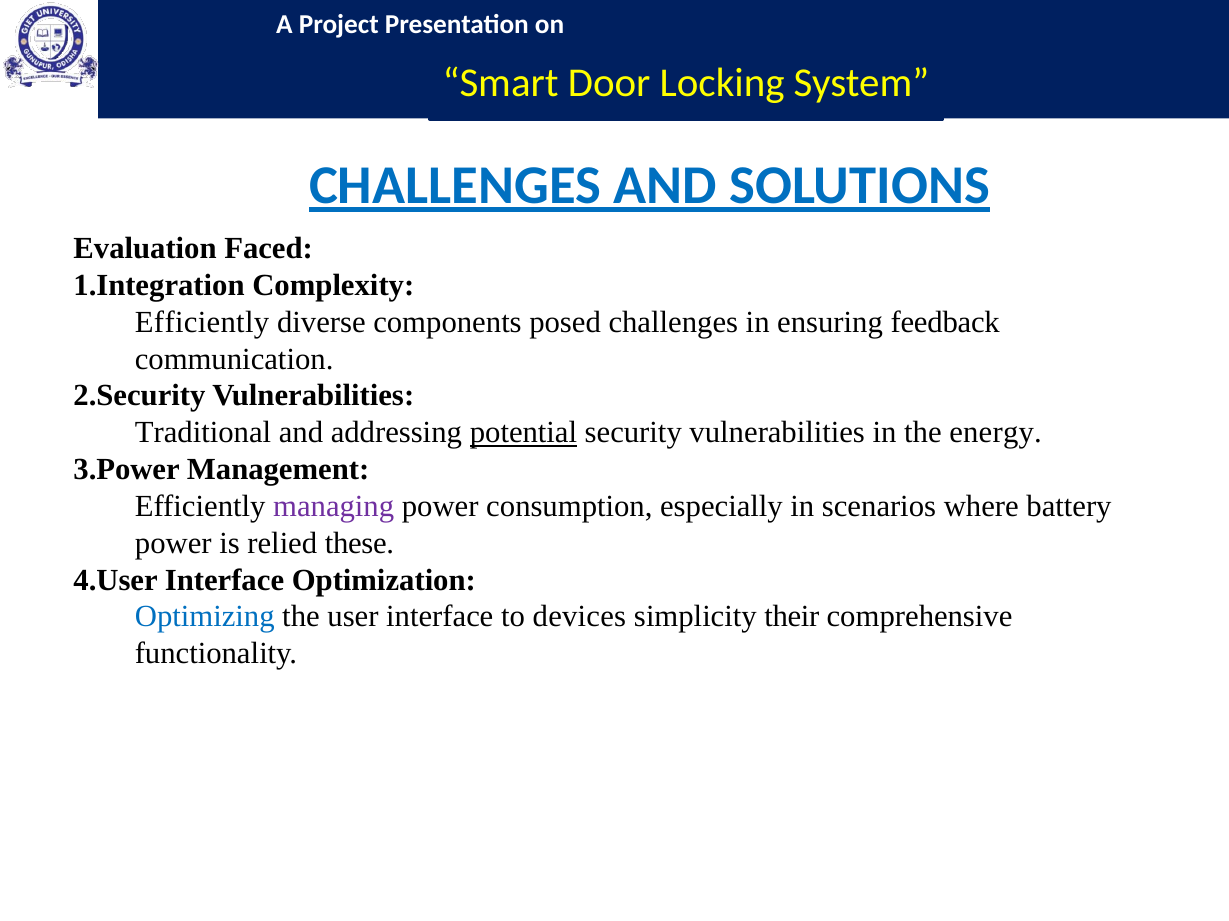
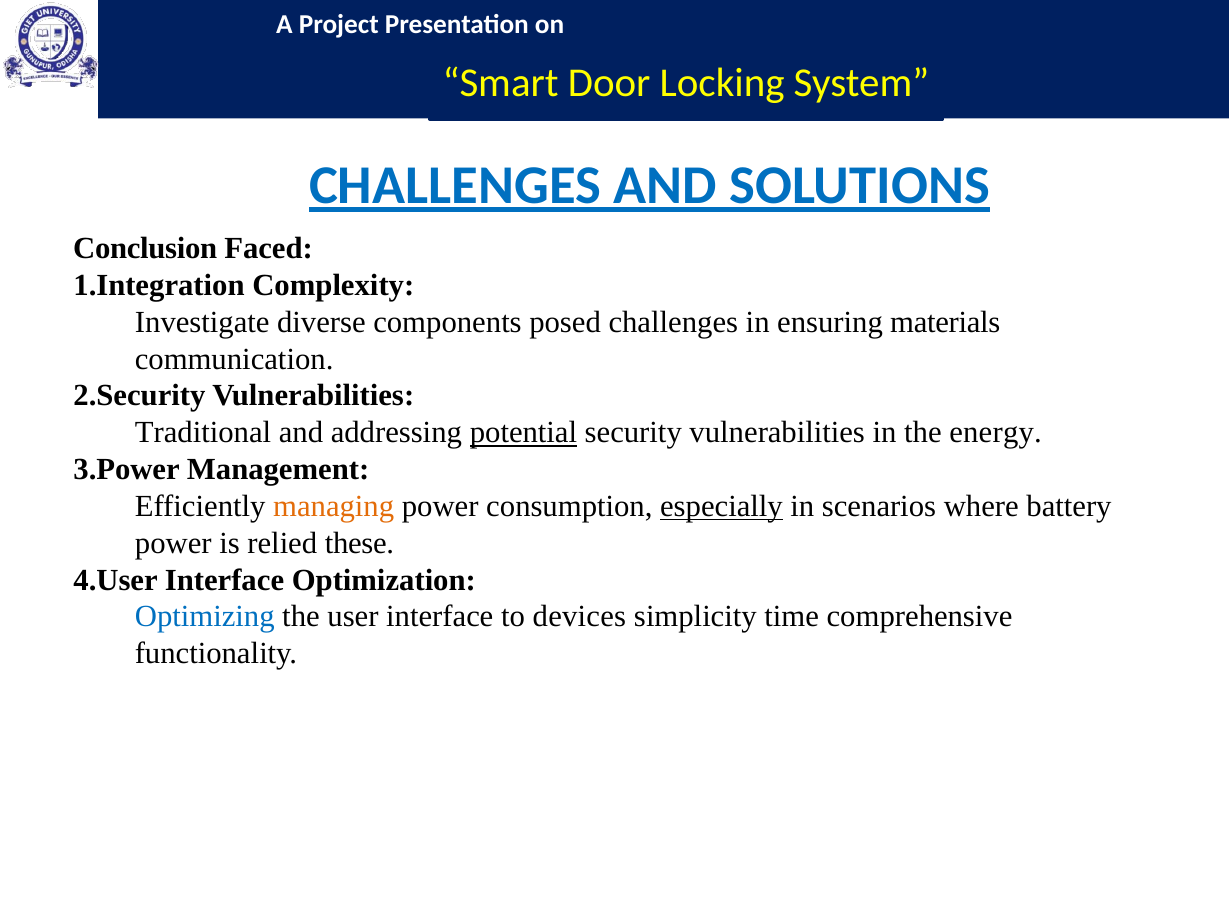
Evaluation: Evaluation -> Conclusion
Efficiently at (202, 322): Efficiently -> Investigate
feedback: feedback -> materials
managing colour: purple -> orange
especially underline: none -> present
their: their -> time
